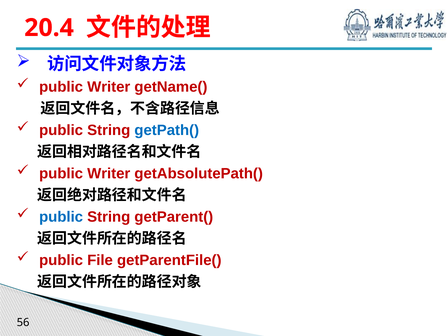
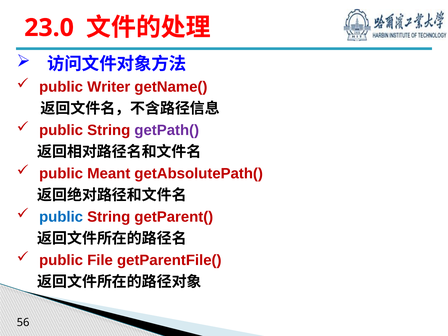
20.4: 20.4 -> 23.0
getPath( colour: blue -> purple
Writer at (109, 174): Writer -> Meant
